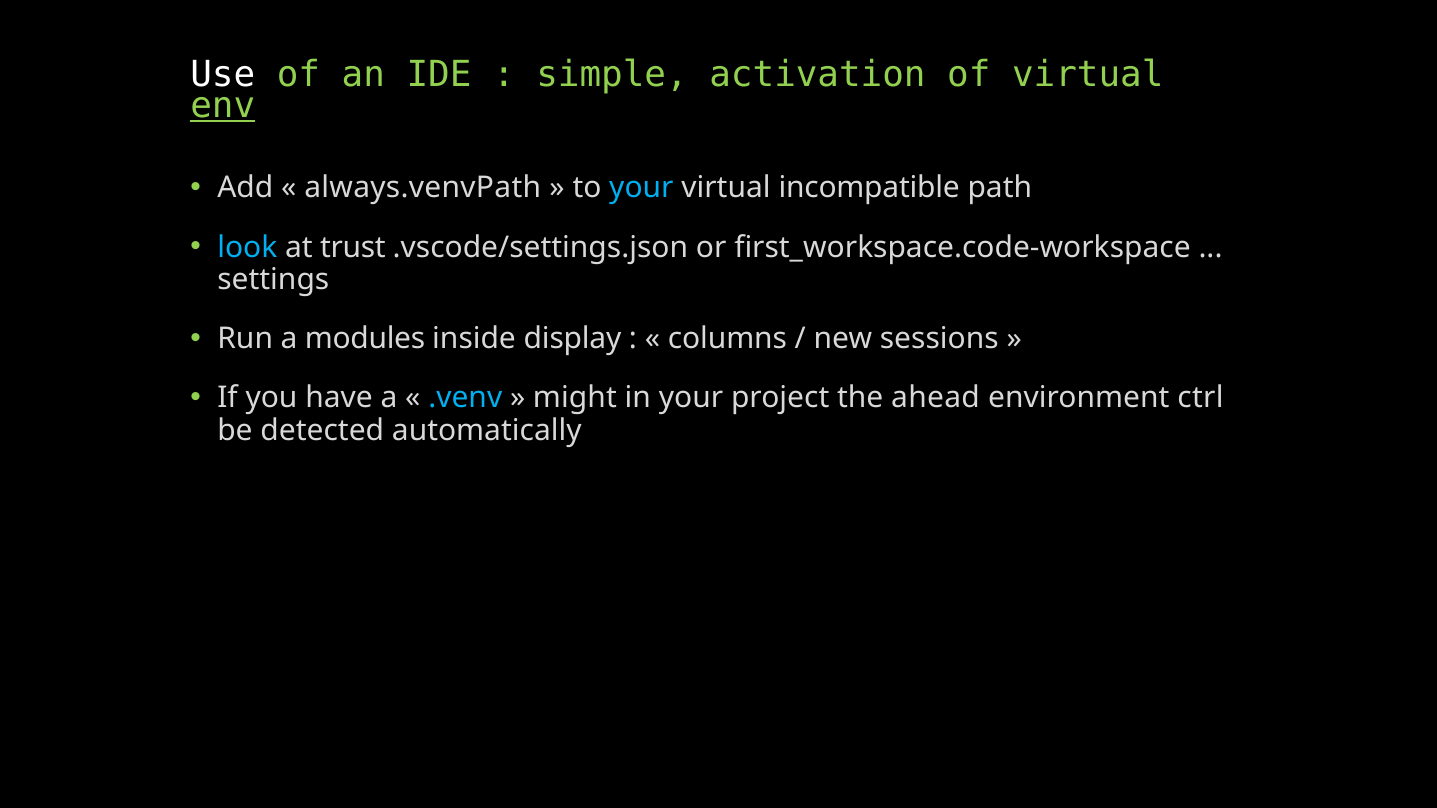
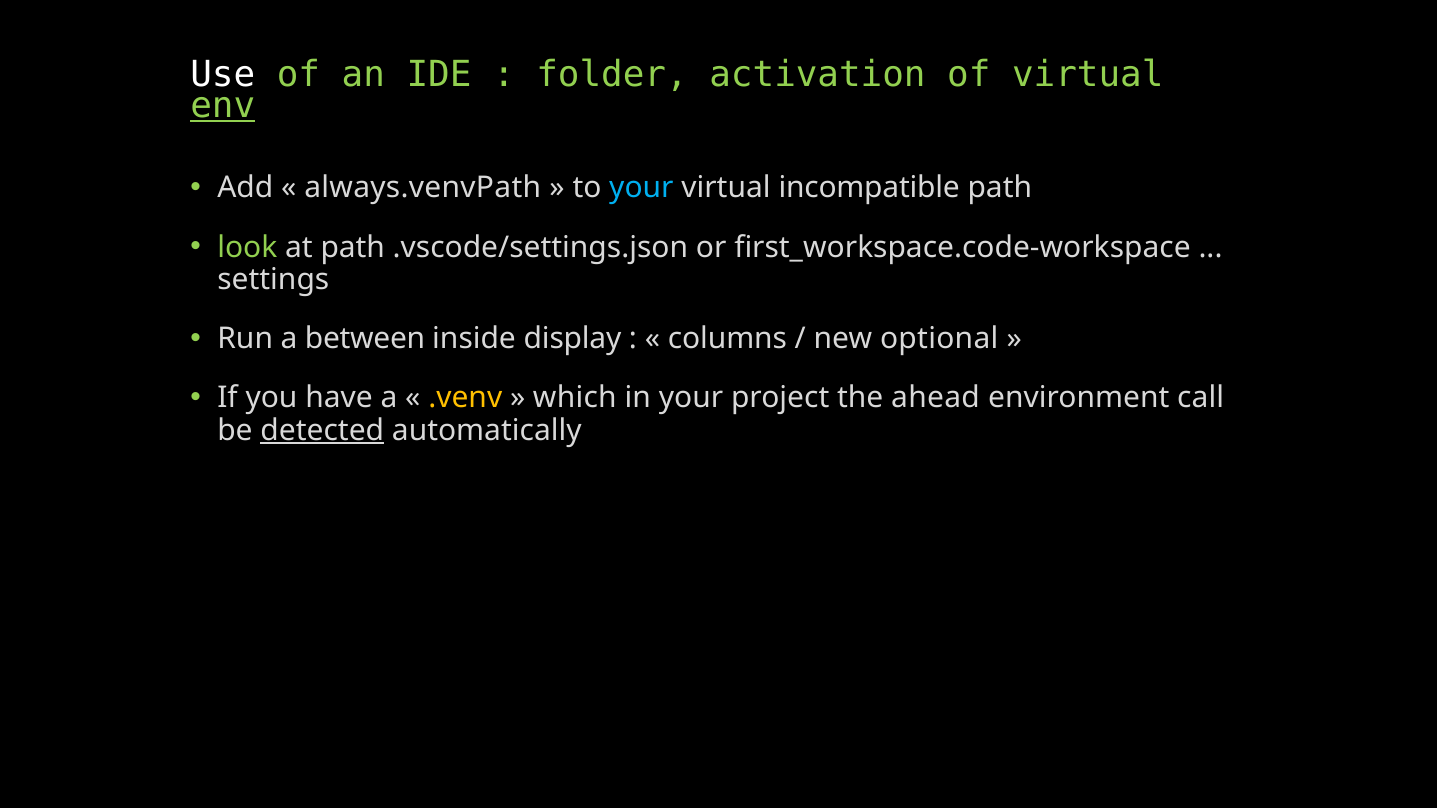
simple: simple -> folder
look colour: light blue -> light green
at trust: trust -> path
modules: modules -> between
sessions: sessions -> optional
.venv colour: light blue -> yellow
might: might -> which
ctrl: ctrl -> call
detected underline: none -> present
